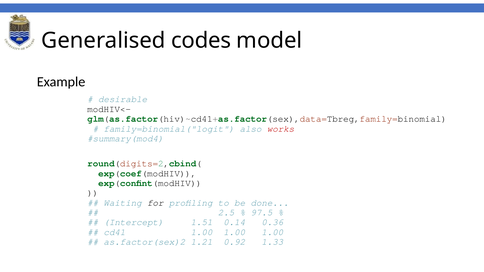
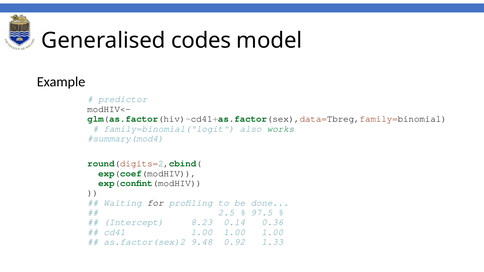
desirable: desirable -> predictor
works colour: red -> green
1.51: 1.51 -> 8.23
1.21: 1.21 -> 9.48
